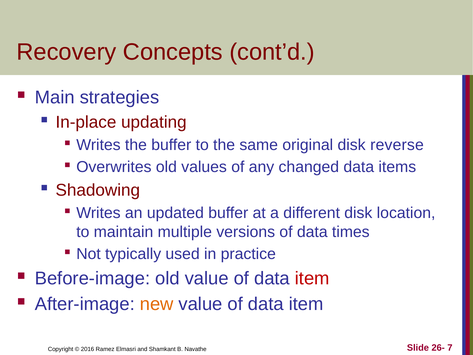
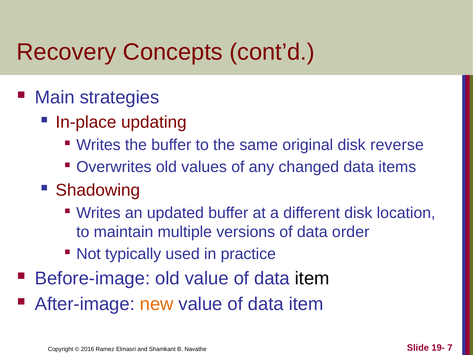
times: times -> order
item at (312, 278) colour: red -> black
26-: 26- -> 19-
